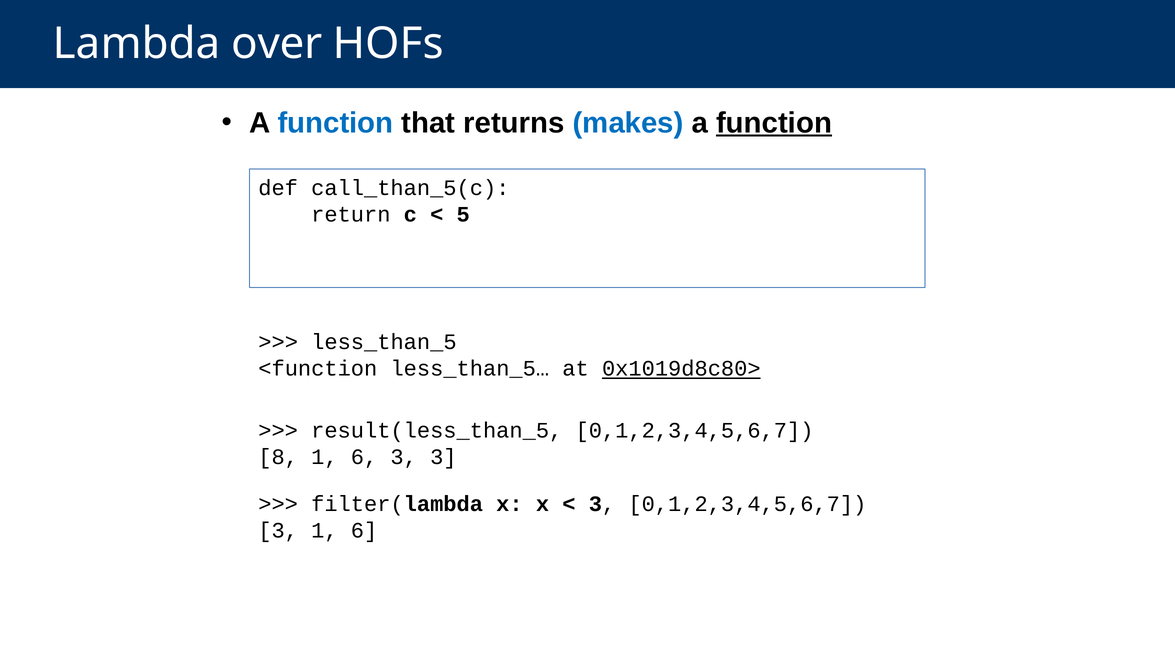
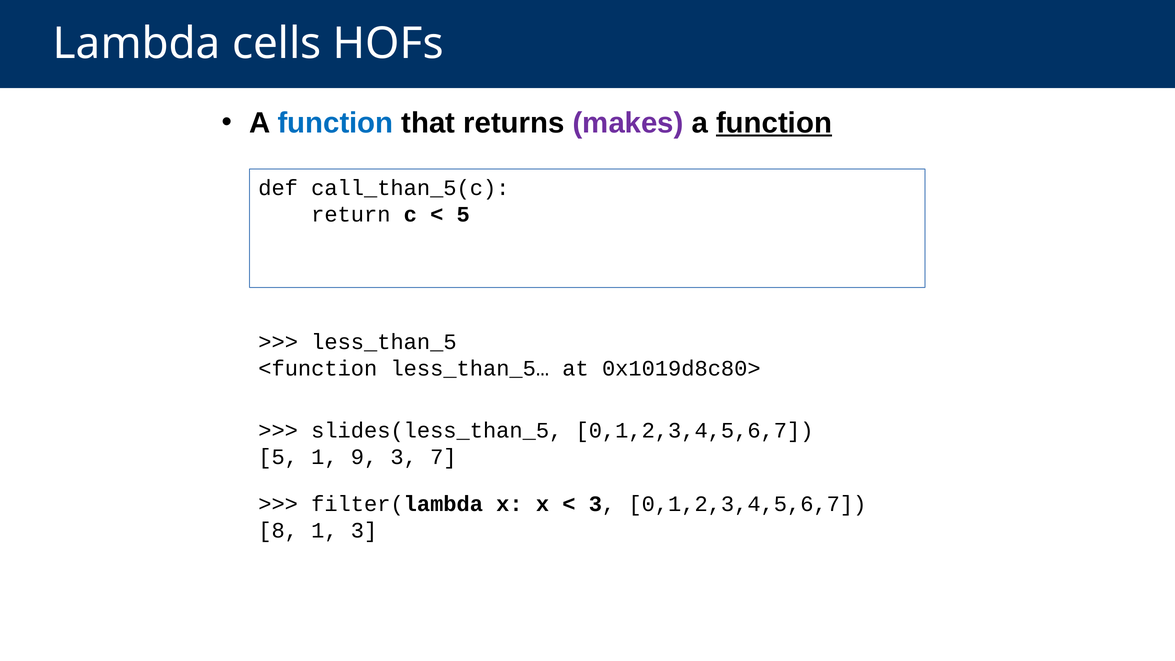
over: over -> cells
makes colour: blue -> purple
0x1019d8c80> underline: present -> none
result(less_than_5: result(less_than_5 -> slides(less_than_5
8 at (278, 457): 8 -> 5
6 at (364, 457): 6 -> 9
3 3: 3 -> 7
3 at (278, 530): 3 -> 8
6 at (364, 530): 6 -> 3
